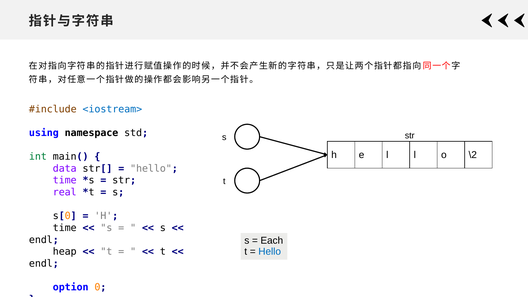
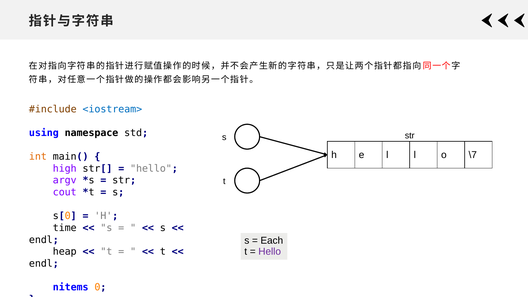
\2: \2 -> \7
int colour: green -> orange
data: data -> high
time at (65, 180): time -> argv
real: real -> cout
Hello at (270, 252) colour: blue -> purple
option: option -> nitems
